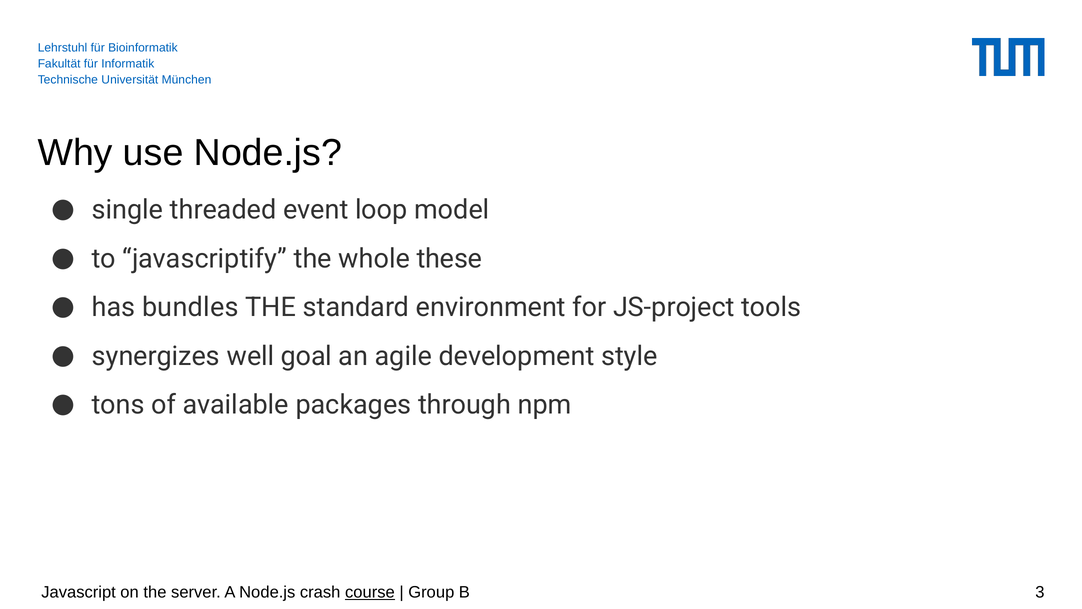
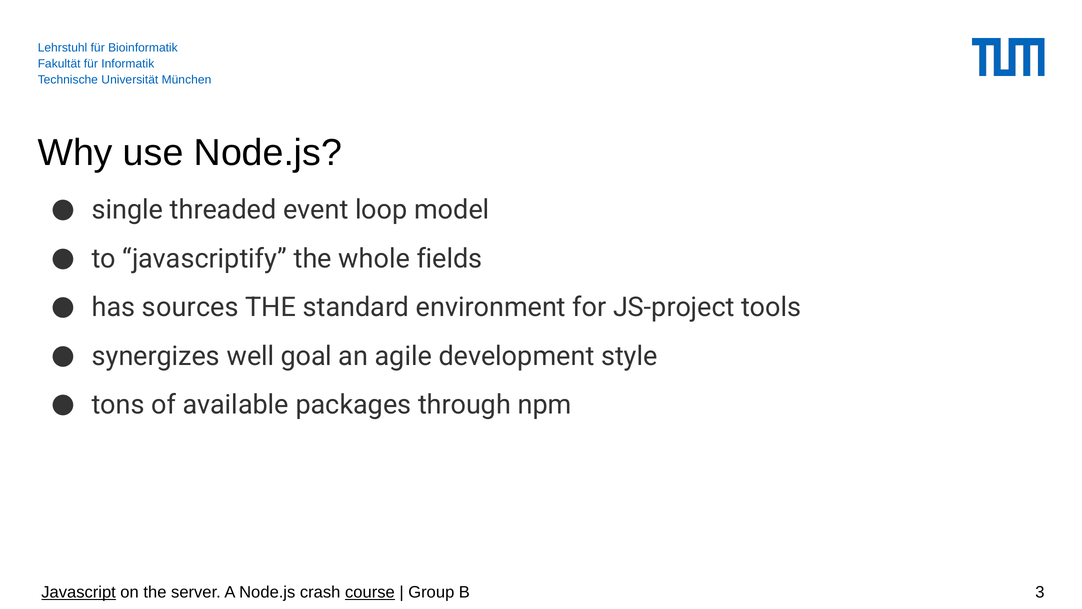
these: these -> fields
bundles: bundles -> sources
Javascript underline: none -> present
